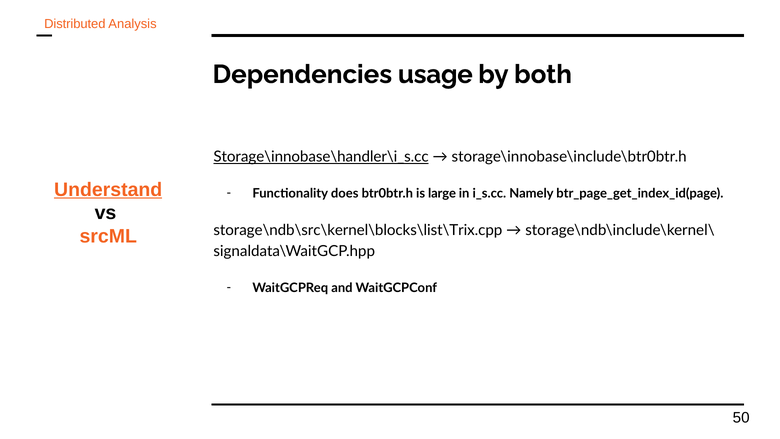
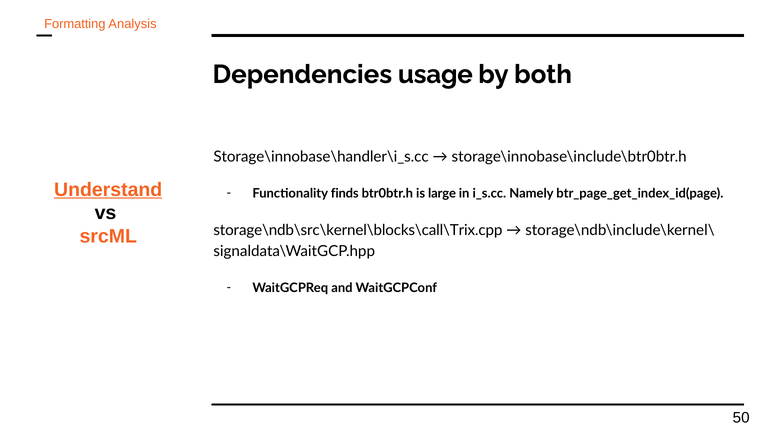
Distributed: Distributed -> Formatting
Storage\innobase\handler\i_s.cc underline: present -> none
does: does -> finds
storage\ndb\src\kernel\blocks\list\Trix.cpp: storage\ndb\src\kernel\blocks\list\Trix.cpp -> storage\ndb\src\kernel\blocks\call\Trix.cpp
